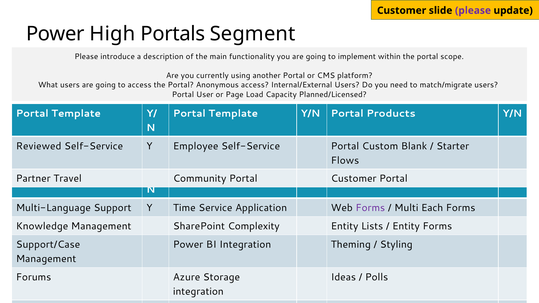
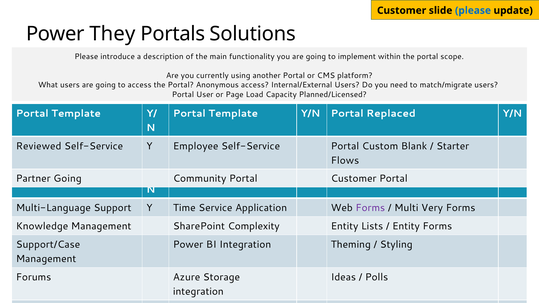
please at (473, 10) colour: purple -> blue
High: High -> They
Segment: Segment -> Solutions
Products: Products -> Replaced
Travel at (68, 179): Travel -> Going
Each: Each -> Very
